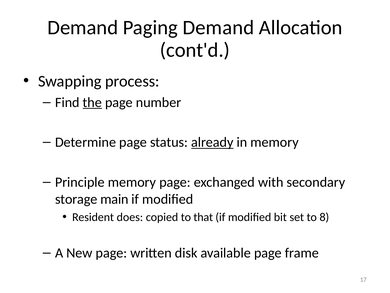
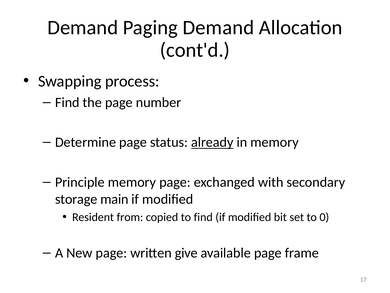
the underline: present -> none
does: does -> from
to that: that -> find
8: 8 -> 0
disk: disk -> give
